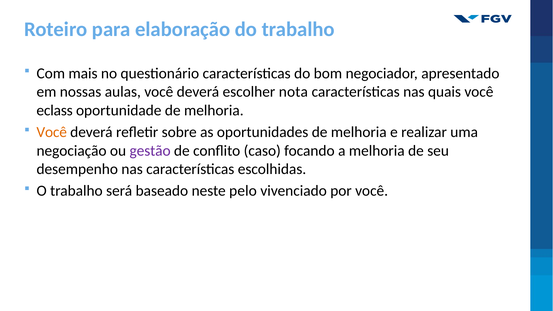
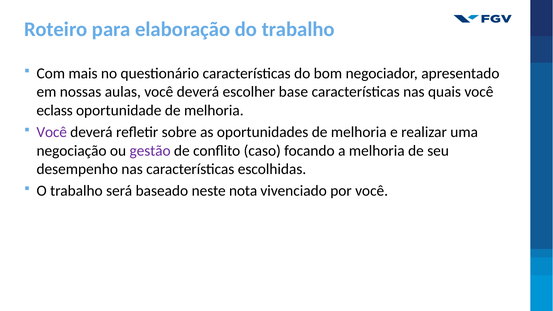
nota: nota -> base
Você at (52, 132) colour: orange -> purple
pelo: pelo -> nota
